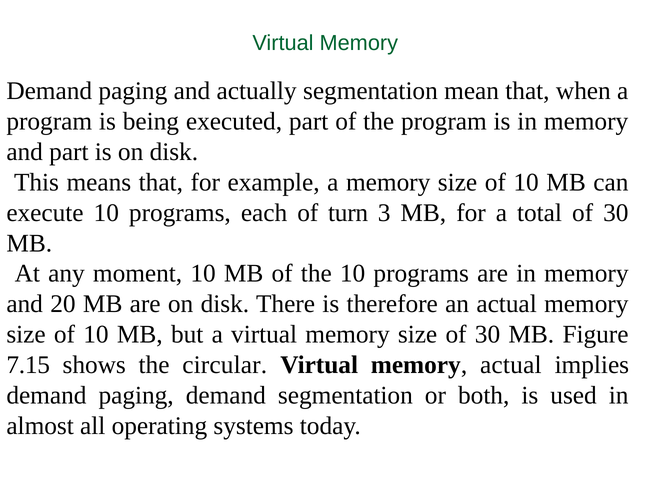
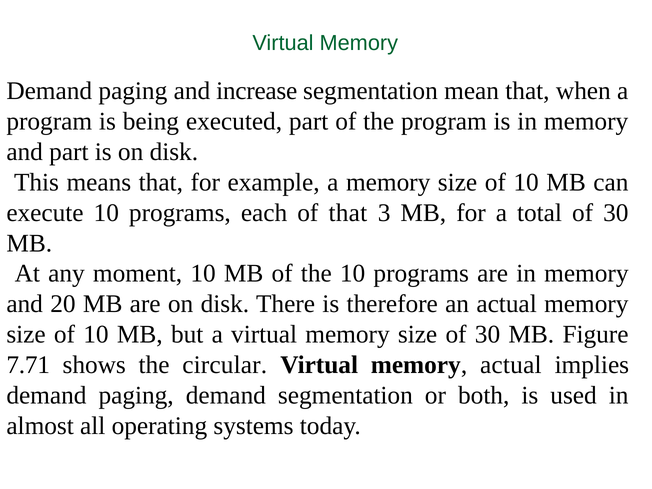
actually: actually -> increase
of turn: turn -> that
7.15: 7.15 -> 7.71
